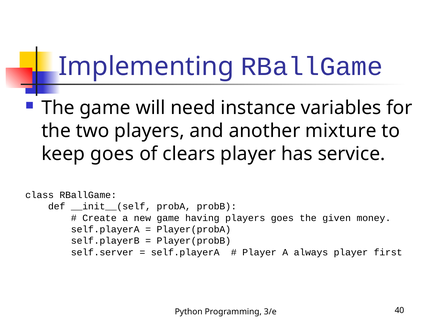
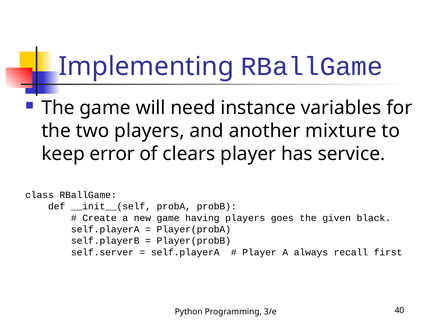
keep goes: goes -> error
money: money -> black
always player: player -> recall
